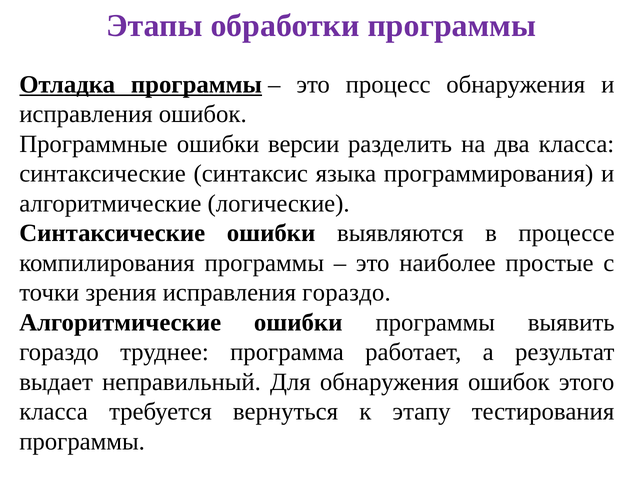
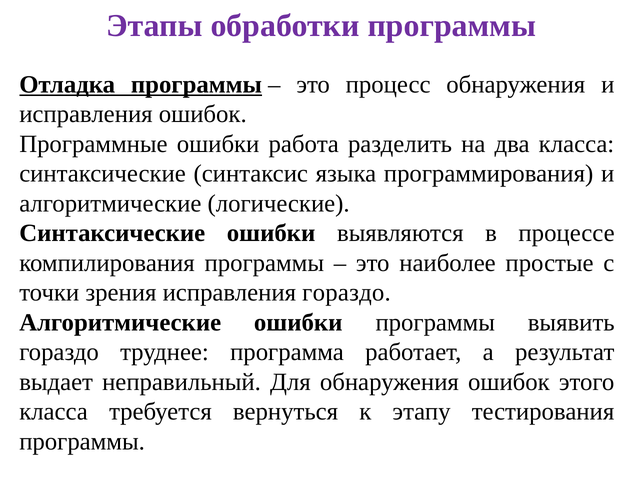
версии: версии -> работа
